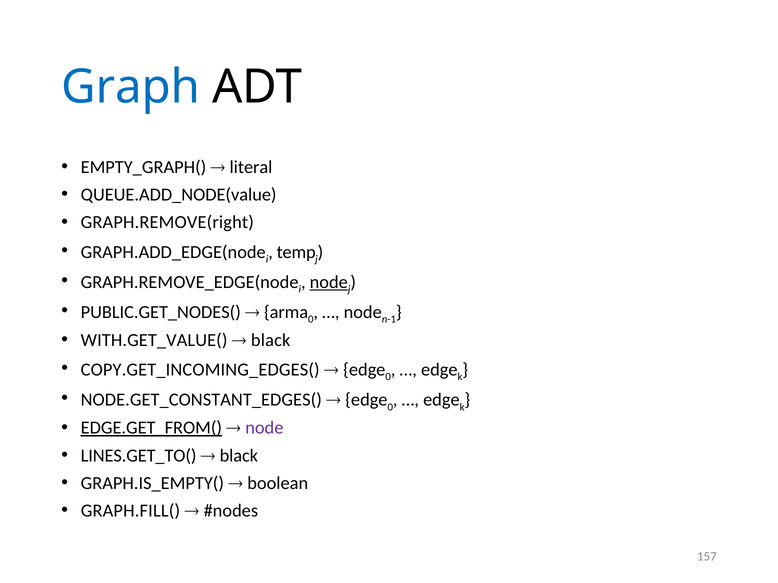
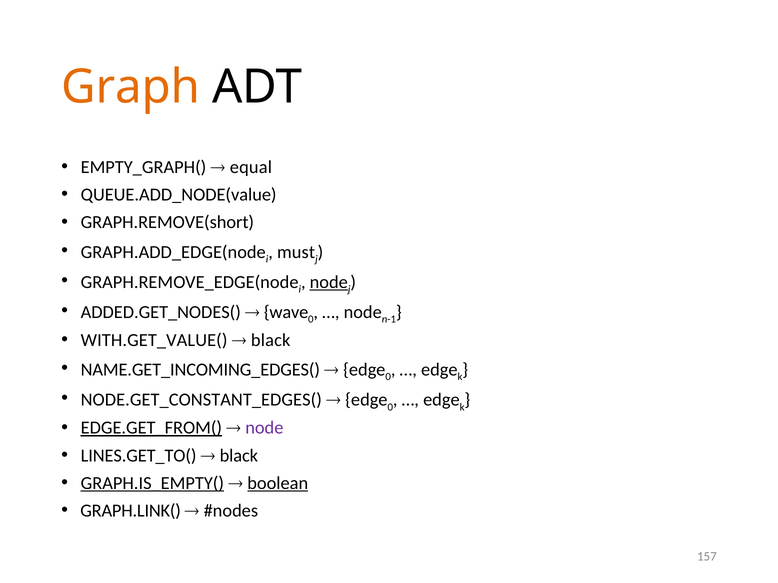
Graph colour: blue -> orange
literal: literal -> equal
GRAPH.REMOVE(right: GRAPH.REMOVE(right -> GRAPH.REMOVE(short
temp: temp -> must
PUBLIC.GET_NODES(: PUBLIC.GET_NODES( -> ADDED.GET_NODES(
arma: arma -> wave
COPY.GET_INCOMING_EDGES(: COPY.GET_INCOMING_EDGES( -> NAME.GET_INCOMING_EDGES(
GRAPH.IS_EMPTY( underline: none -> present
boolean underline: none -> present
GRAPH.FILL(: GRAPH.FILL( -> GRAPH.LINK(
